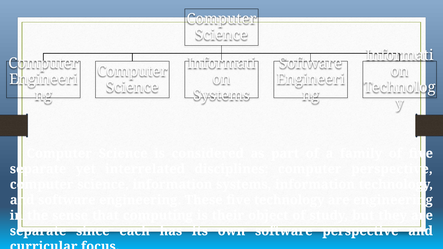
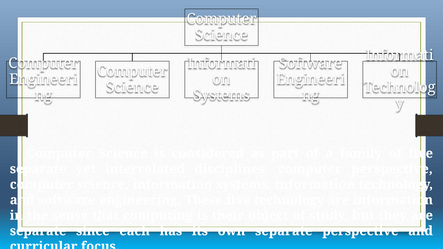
are engineering: engineering -> information
own software: software -> separate
